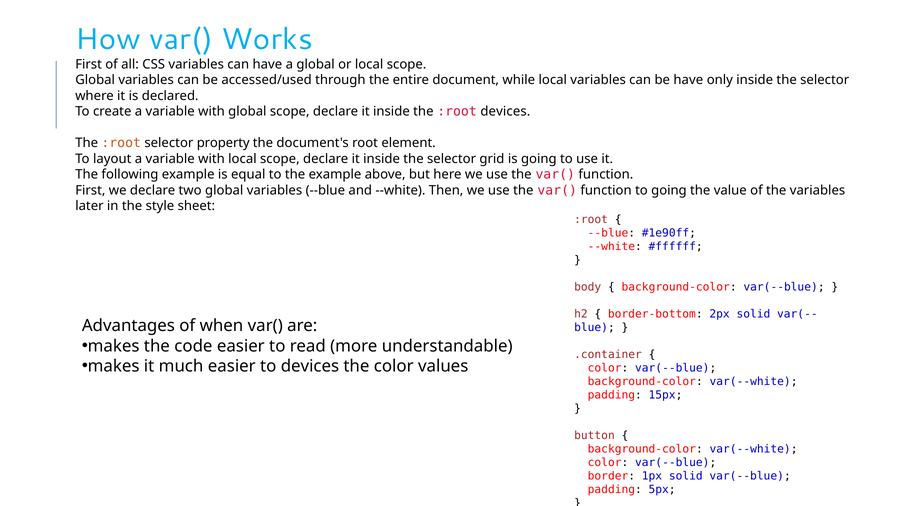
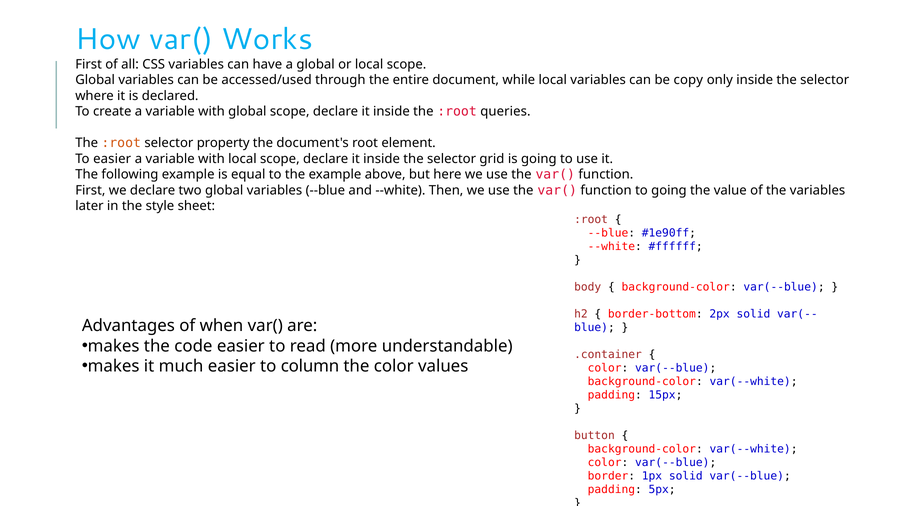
be have: have -> copy
:root devices: devices -> queries
To layout: layout -> easier
to devices: devices -> column
